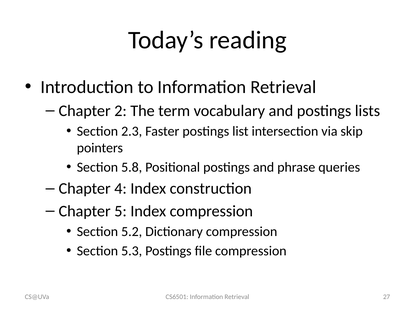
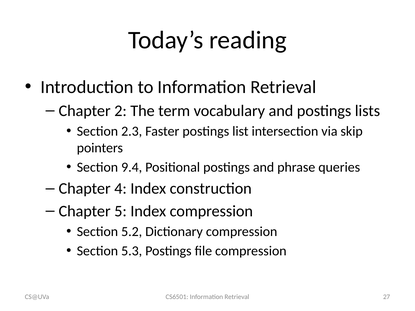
5.8: 5.8 -> 9.4
